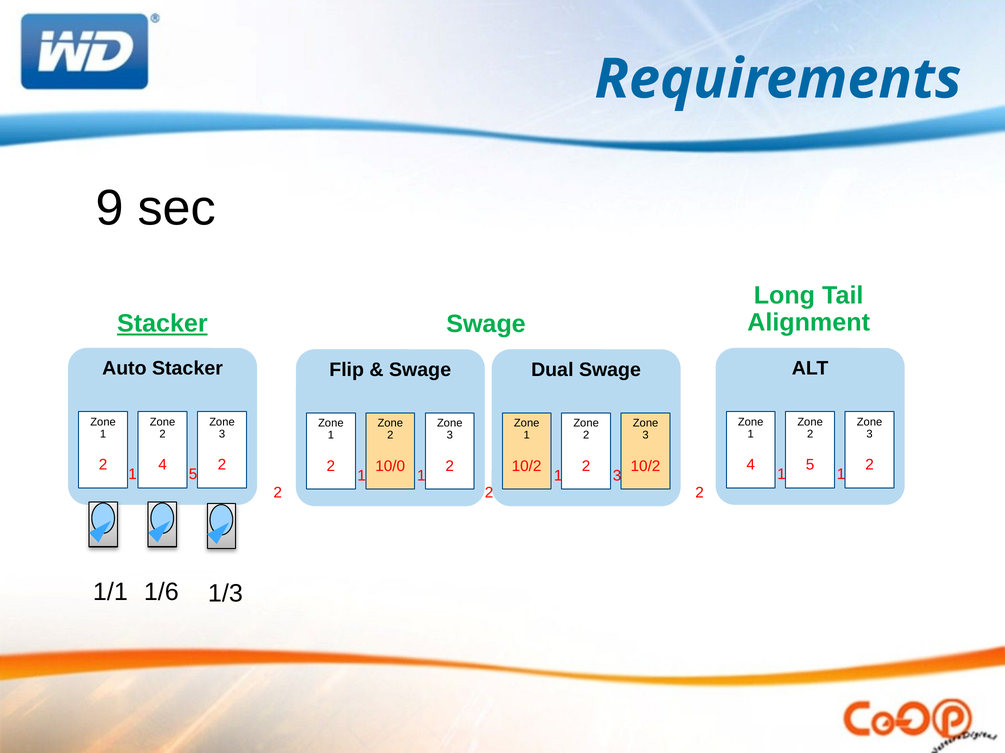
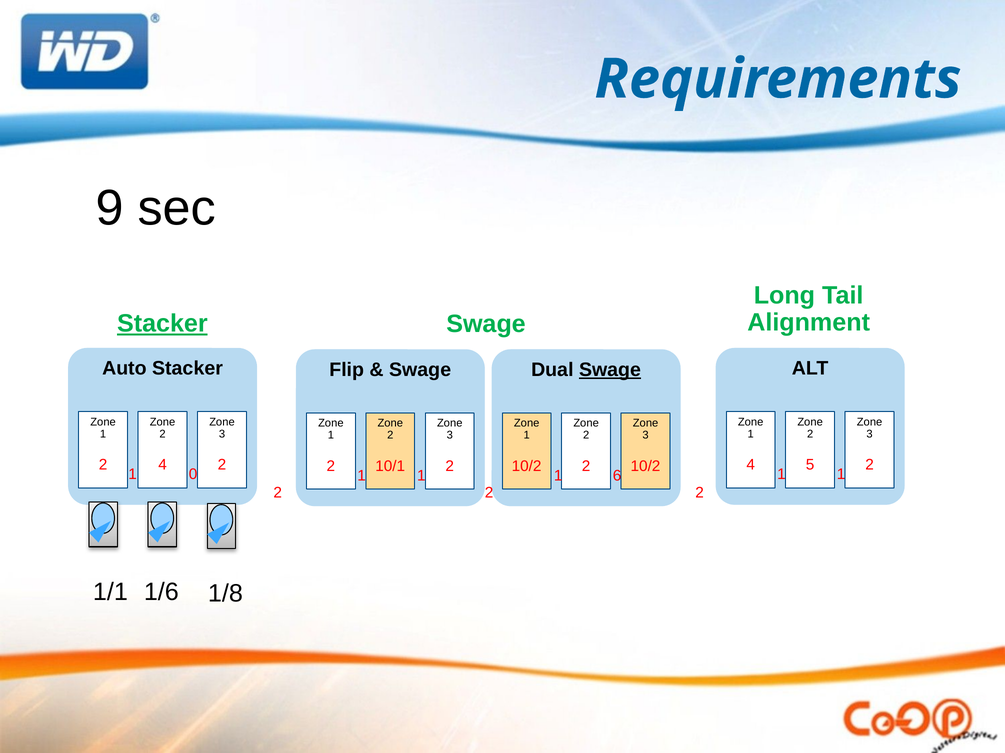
Swage at (610, 370) underline: none -> present
10/0: 10/0 -> 10/1
1 5: 5 -> 0
1 3: 3 -> 6
1/3: 1/3 -> 1/8
